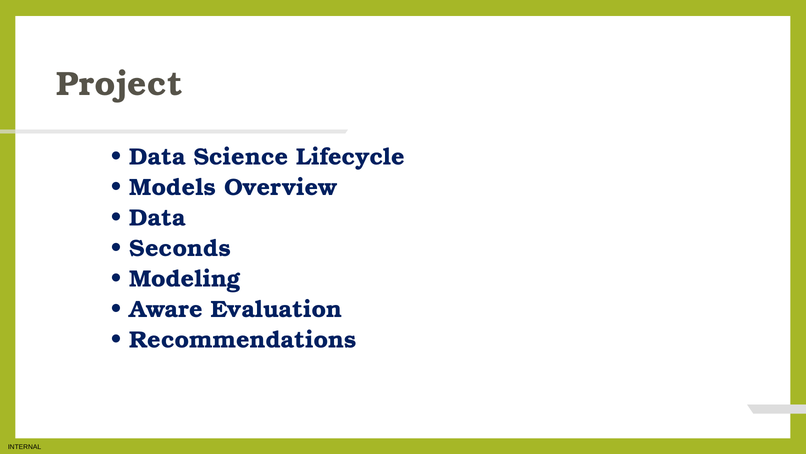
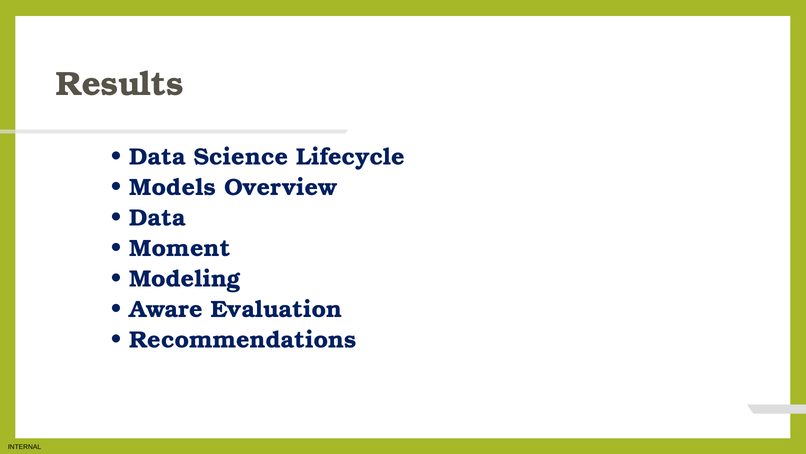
Project: Project -> Results
Seconds: Seconds -> Moment
